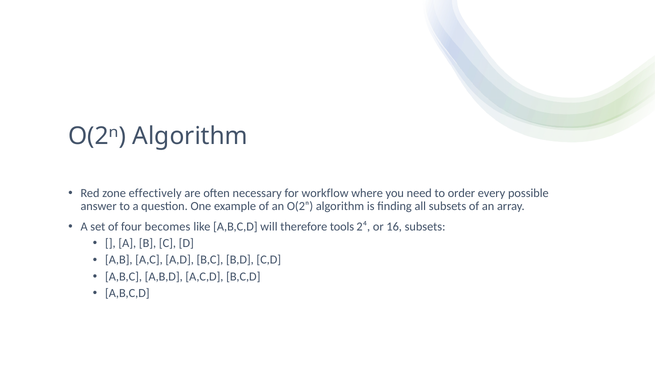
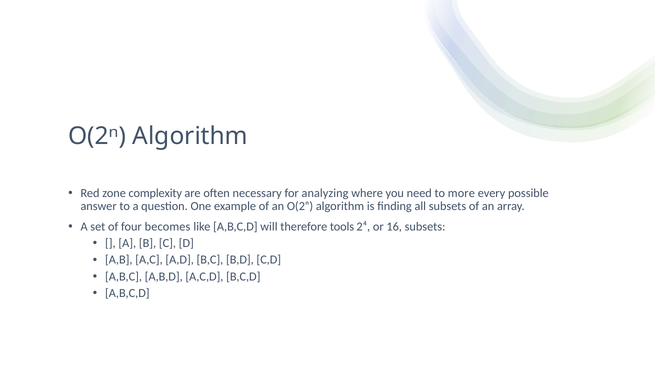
effectively: effectively -> complexity
workflow: workflow -> analyzing
order: order -> more
